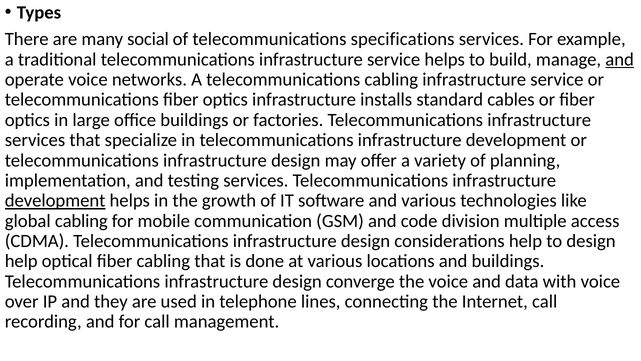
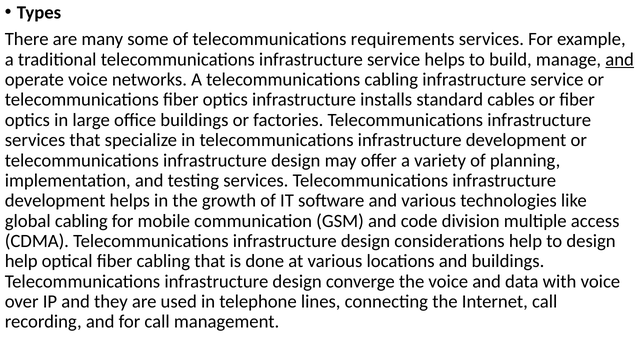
social: social -> some
specifications: specifications -> requirements
development at (55, 200) underline: present -> none
